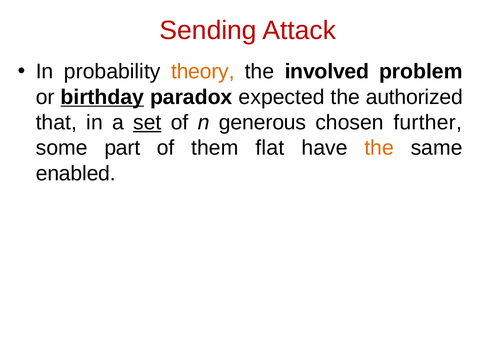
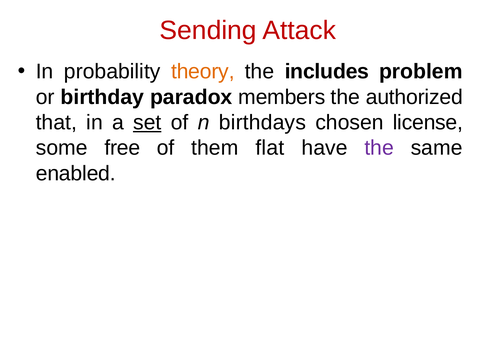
involved: involved -> includes
birthday underline: present -> none
expected: expected -> members
generous: generous -> birthdays
further: further -> license
part: part -> free
the at (379, 148) colour: orange -> purple
